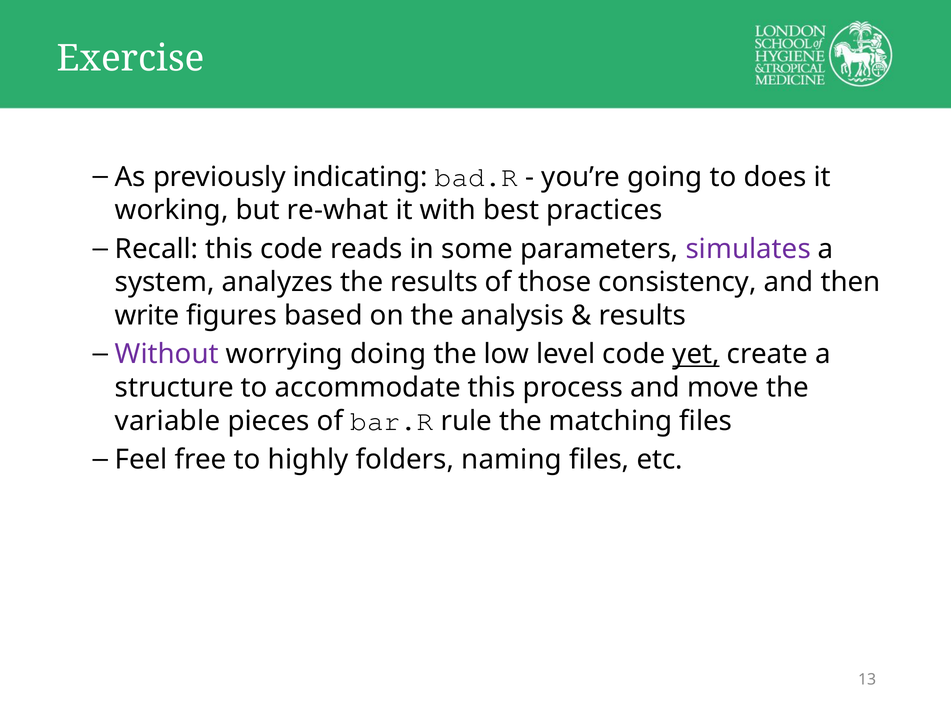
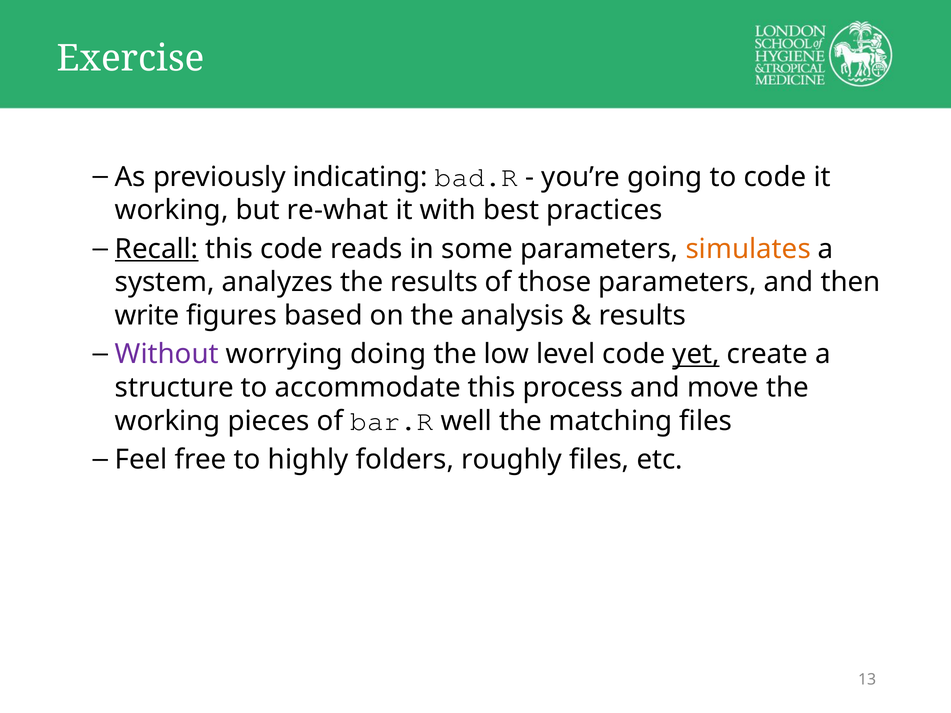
to does: does -> code
Recall underline: none -> present
simulates colour: purple -> orange
those consistency: consistency -> parameters
variable at (168, 421): variable -> working
rule: rule -> well
naming: naming -> roughly
